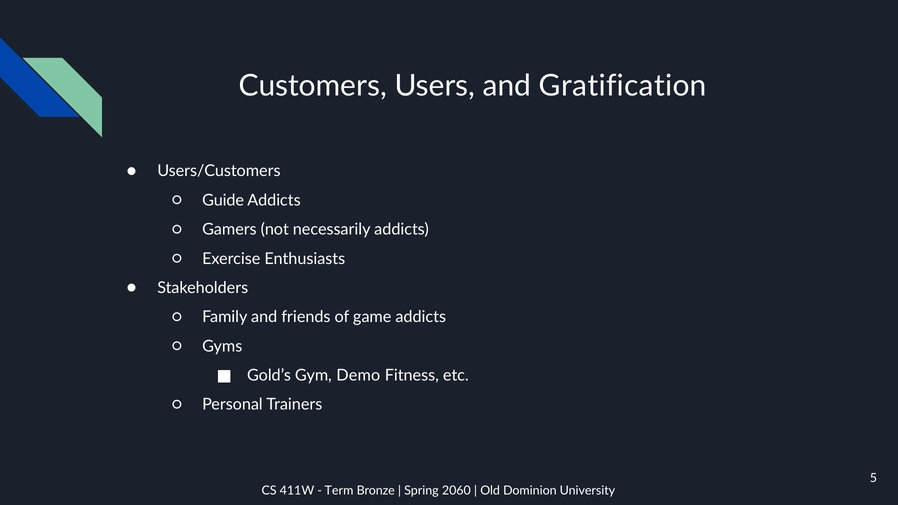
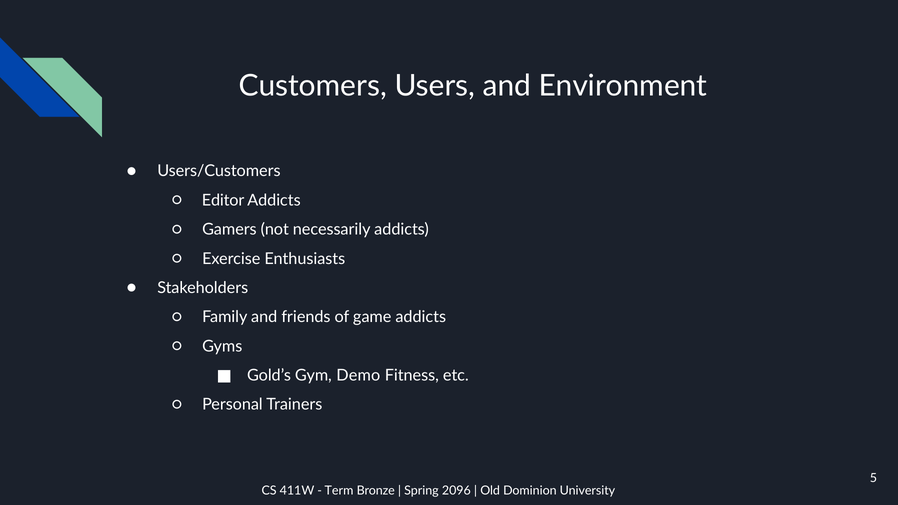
Gratification: Gratification -> Environment
Guide: Guide -> Editor
2060: 2060 -> 2096
